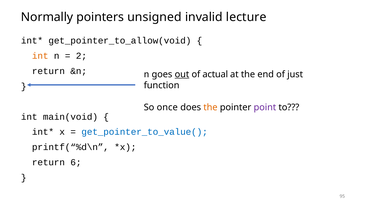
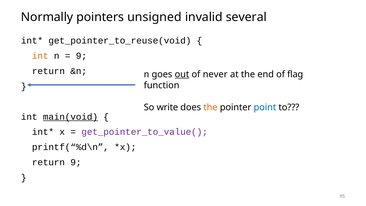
lecture: lecture -> several
get_pointer_to_allow(void: get_pointer_to_allow(void -> get_pointer_to_reuse(void
2 at (81, 56): 2 -> 9
actual: actual -> never
just: just -> flag
once: once -> write
point colour: purple -> blue
main(void underline: none -> present
get_pointer_to_value( colour: blue -> purple
return 6: 6 -> 9
